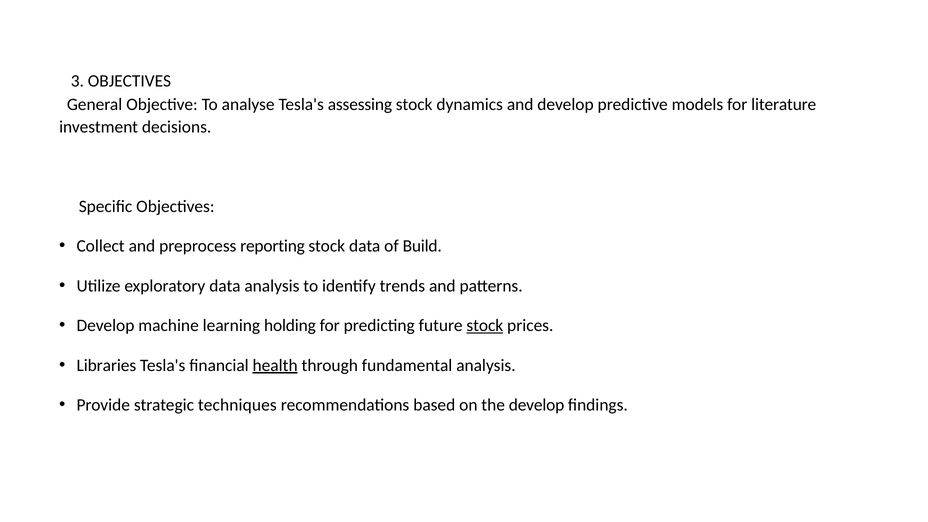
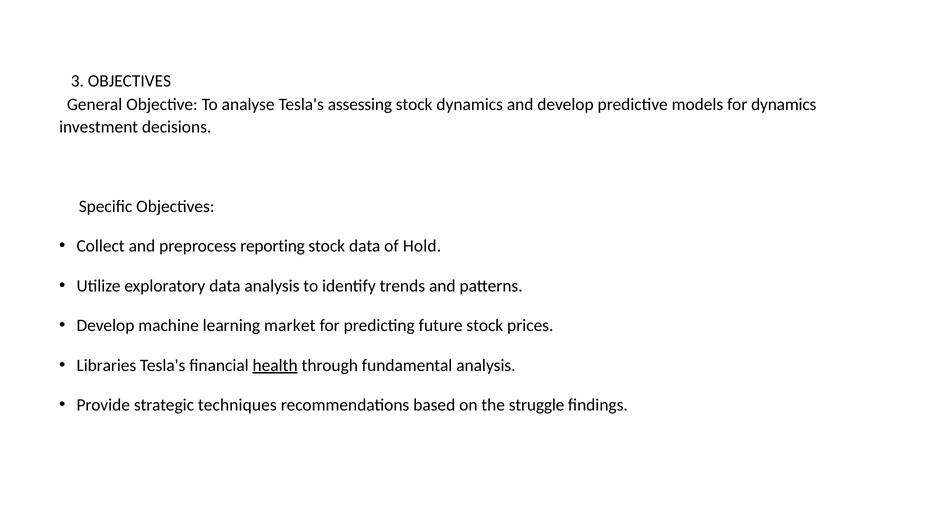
for literature: literature -> dynamics
Build: Build -> Hold
holding: holding -> market
stock at (485, 326) underline: present -> none
the develop: develop -> struggle
